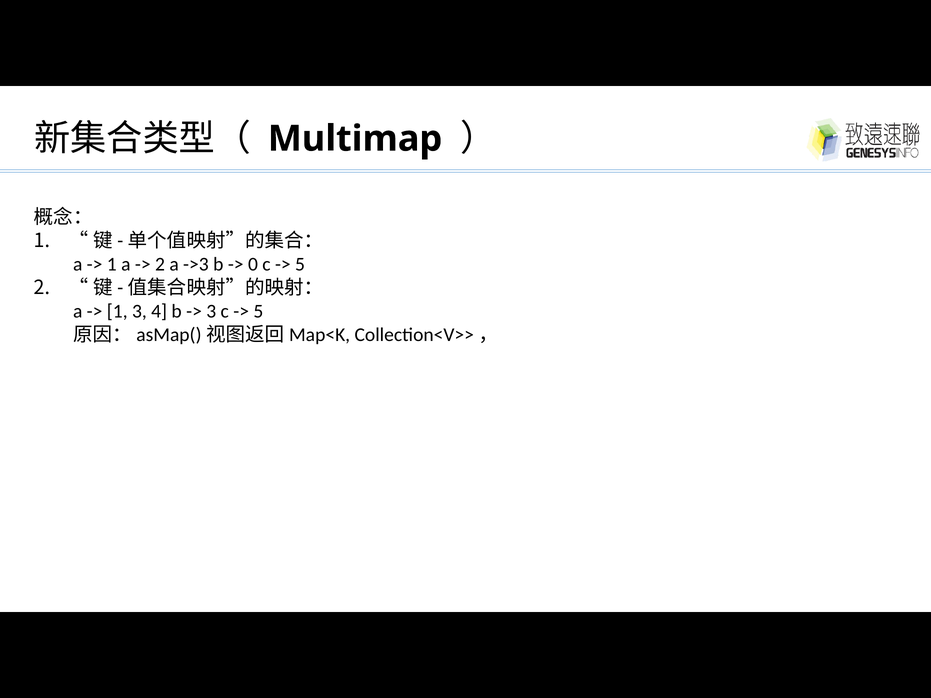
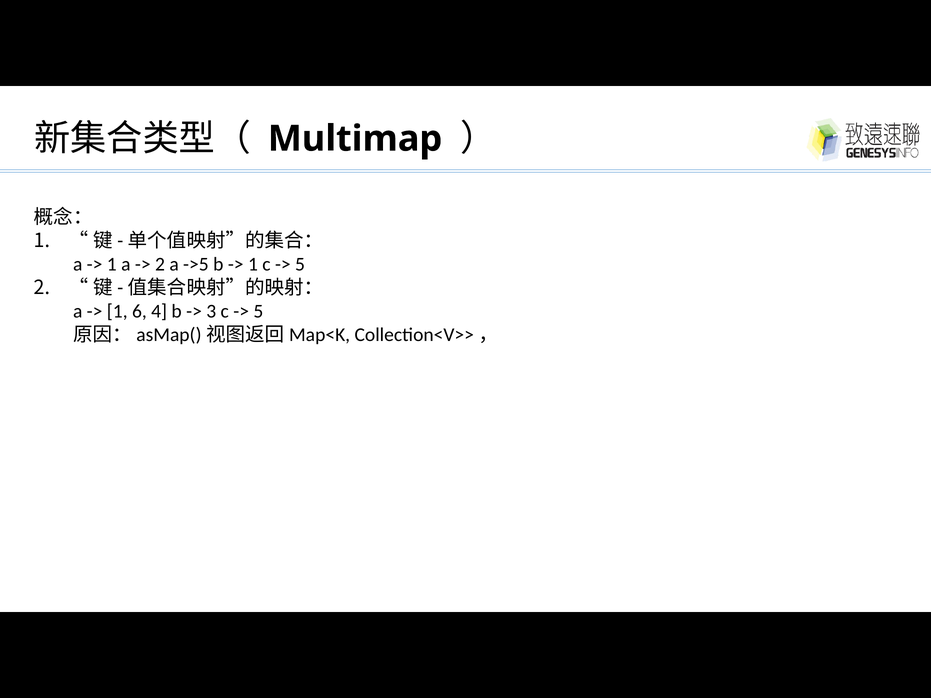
->3: ->3 -> ->5
0 at (253, 265): 0 -> 1
1 3: 3 -> 6
